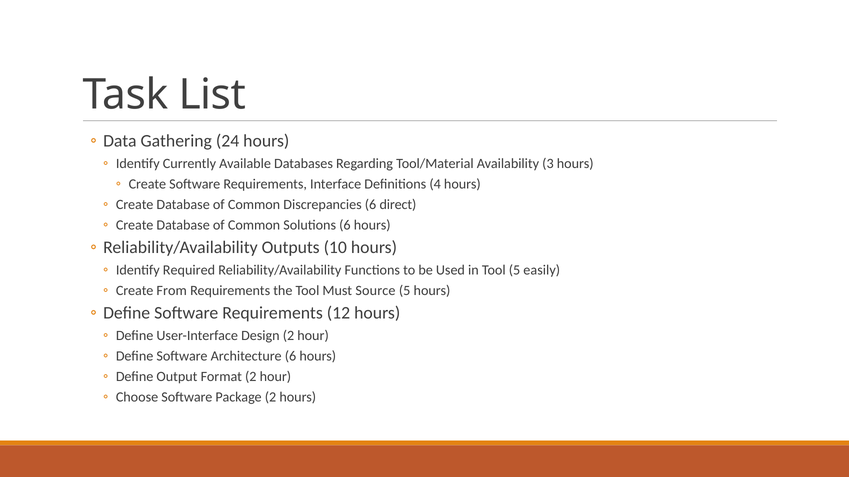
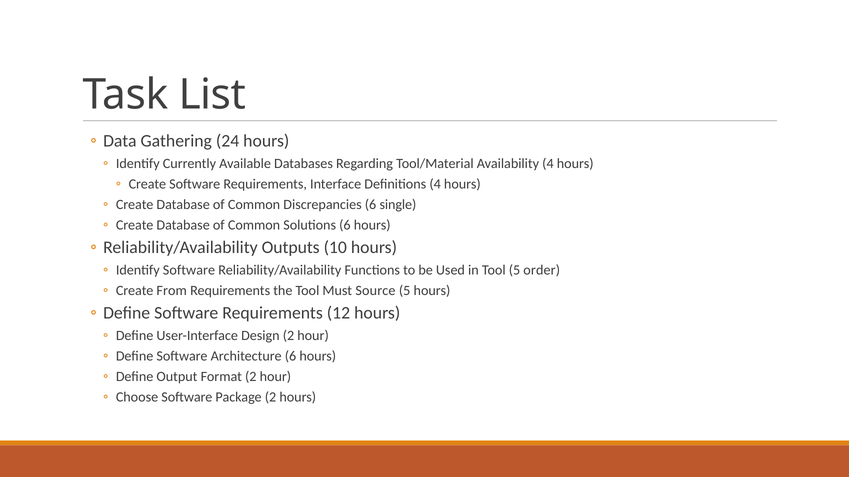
Availability 3: 3 -> 4
direct: direct -> single
Identify Required: Required -> Software
easily: easily -> order
